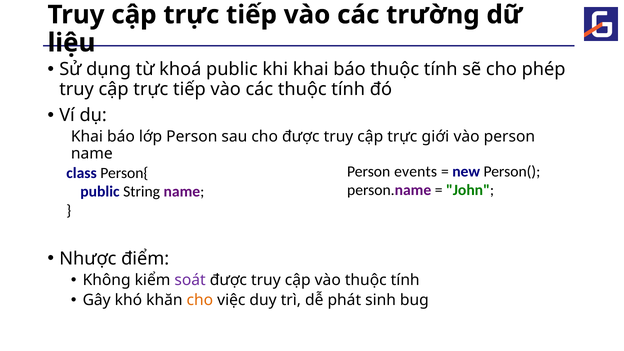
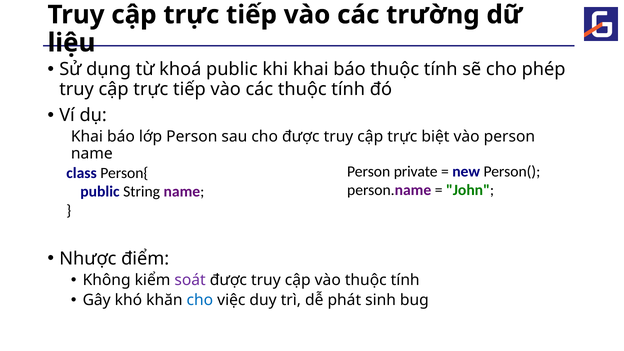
giới: giới -> biệt
events: events -> private
cho at (200, 300) colour: orange -> blue
